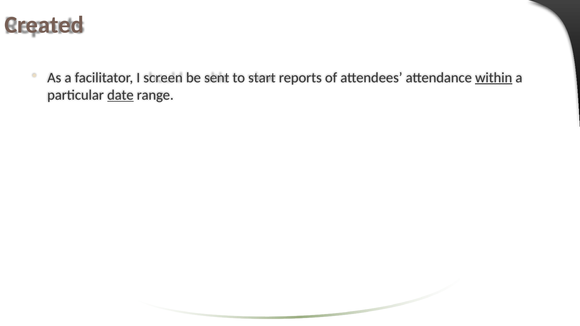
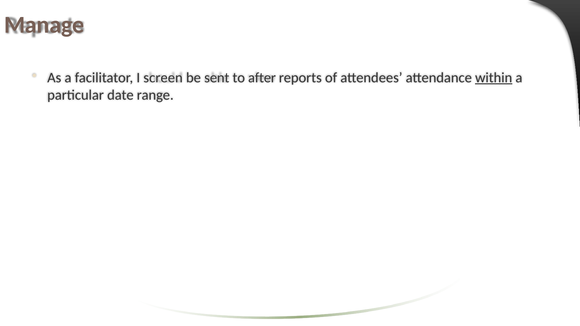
Created: Created -> Manage
start: start -> after
date underline: present -> none
